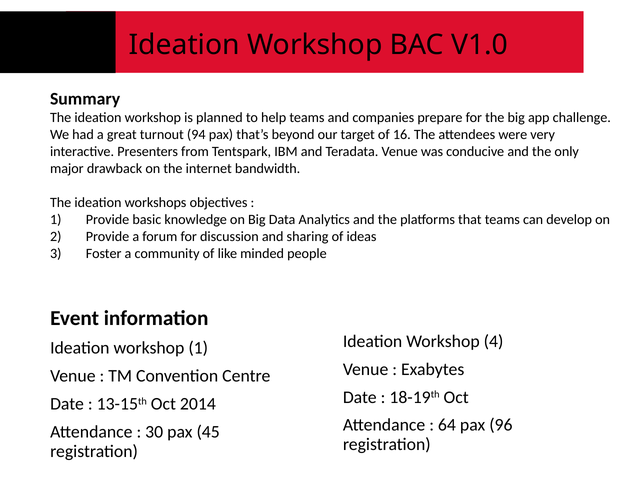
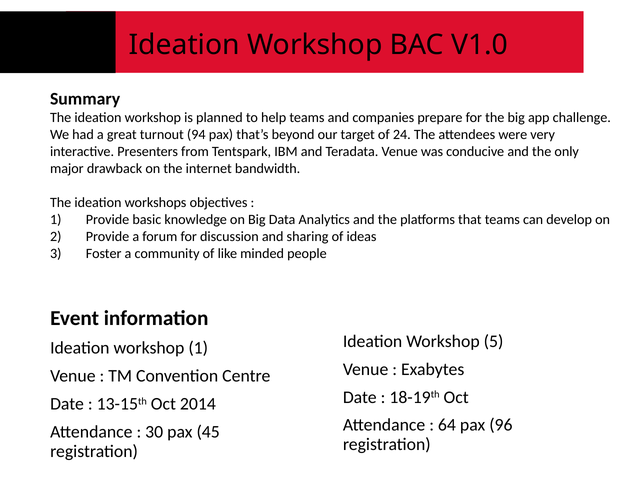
16: 16 -> 24
4: 4 -> 5
